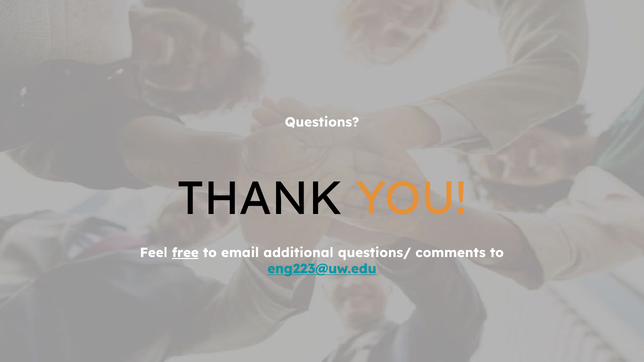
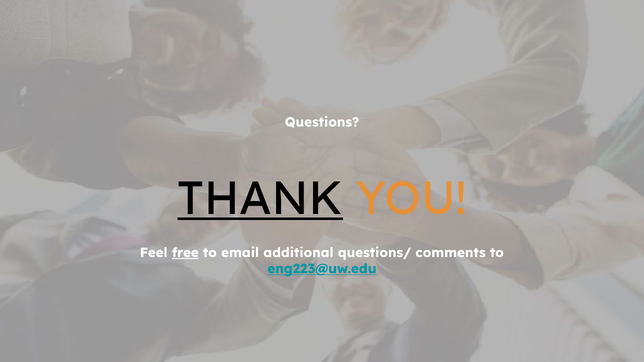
THANK underline: none -> present
